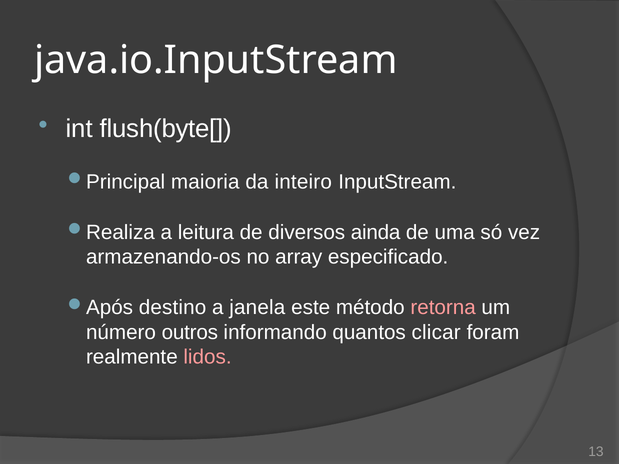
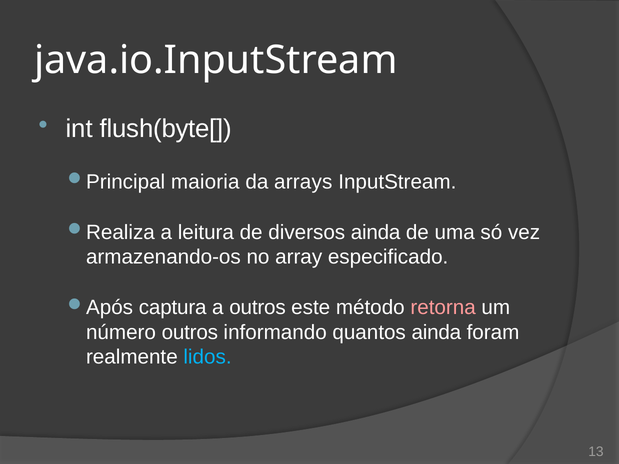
inteiro: inteiro -> arrays
destino: destino -> captura
a janela: janela -> outros
quantos clicar: clicar -> ainda
lidos colour: pink -> light blue
